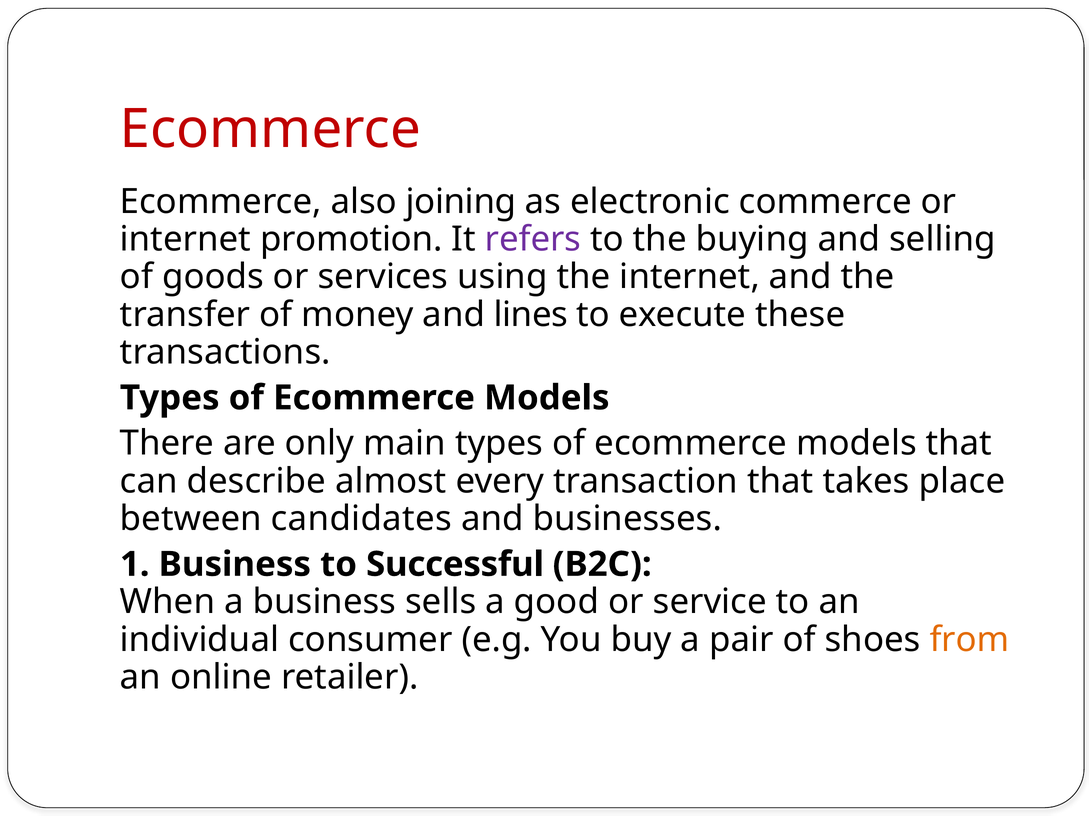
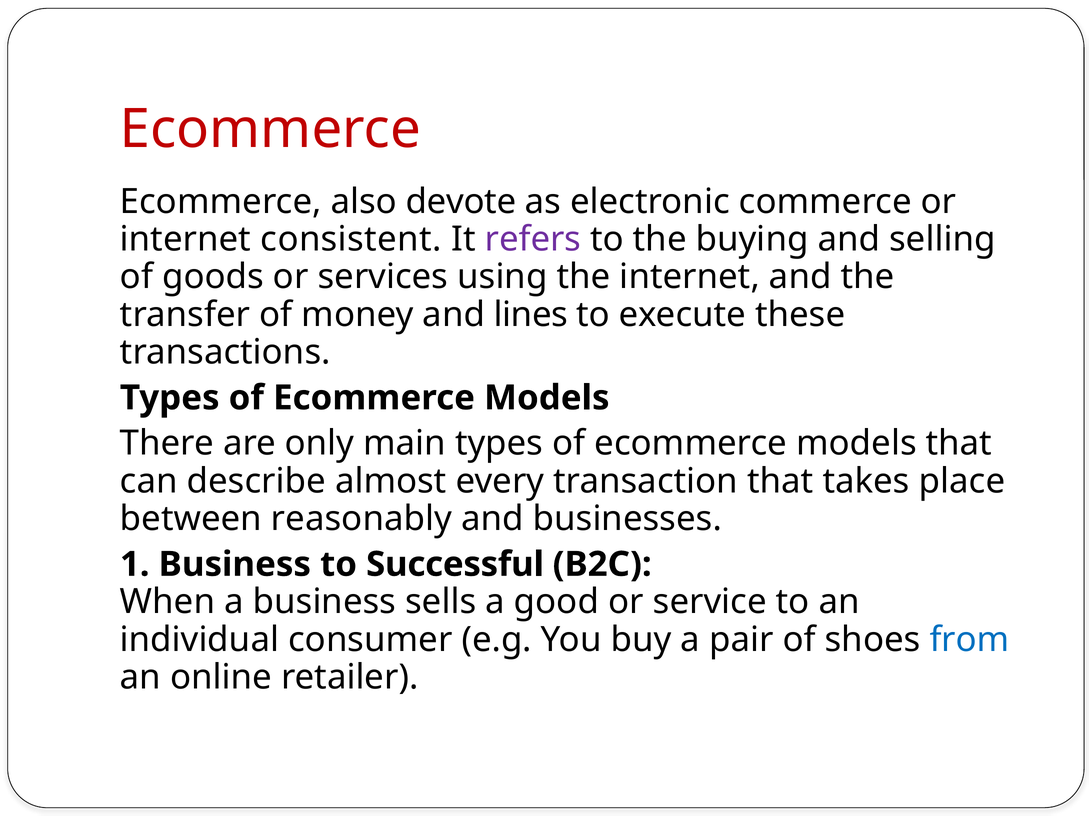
joining: joining -> devote
promotion: promotion -> consistent
candidates: candidates -> reasonably
from colour: orange -> blue
